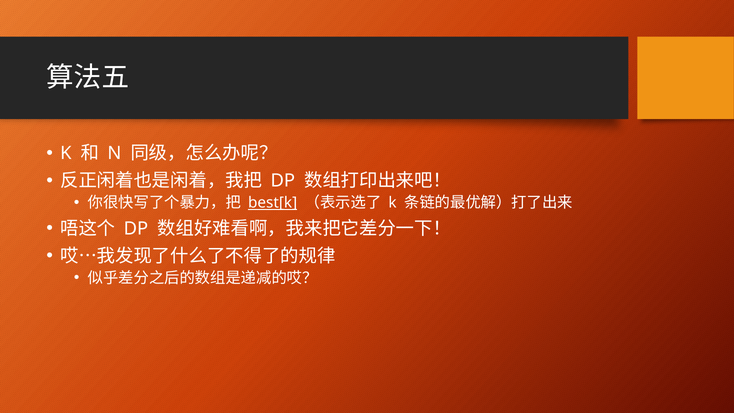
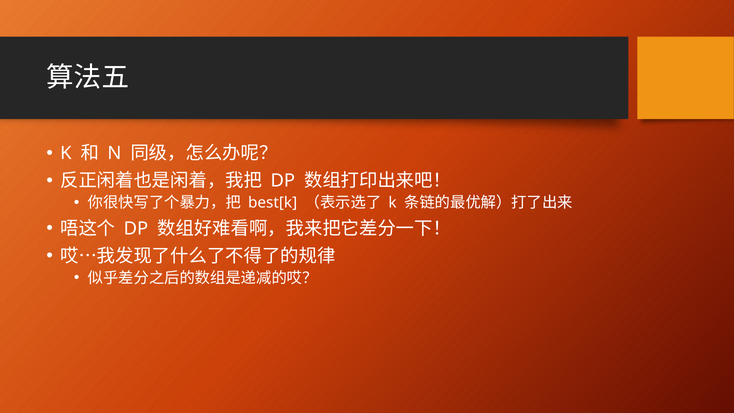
best[k underline: present -> none
